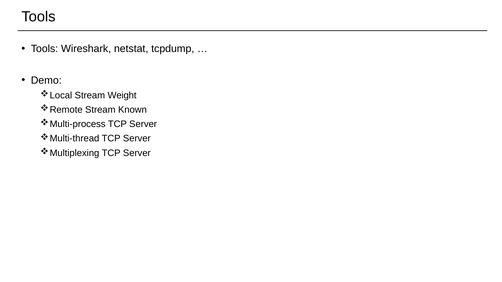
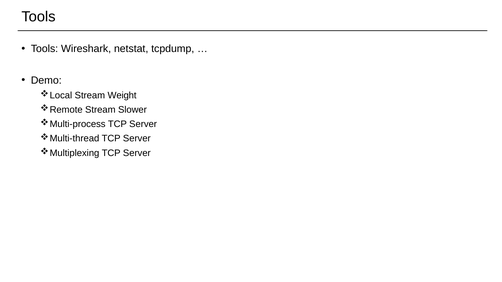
Known: Known -> Slower
